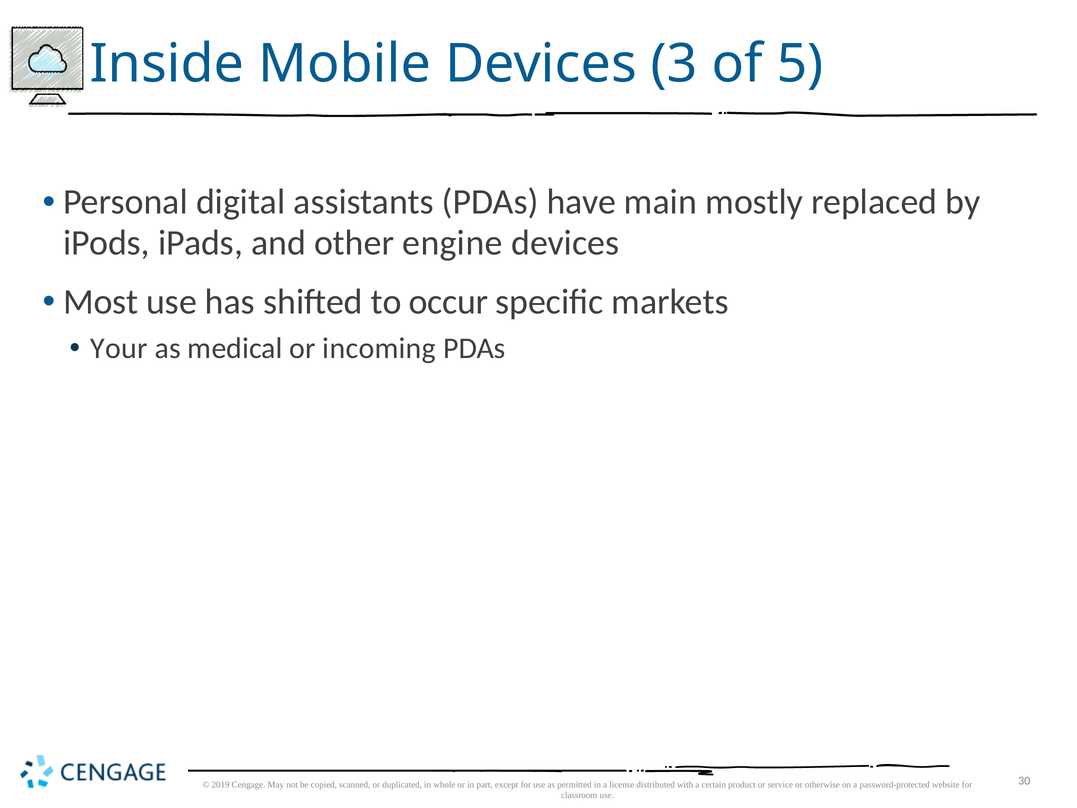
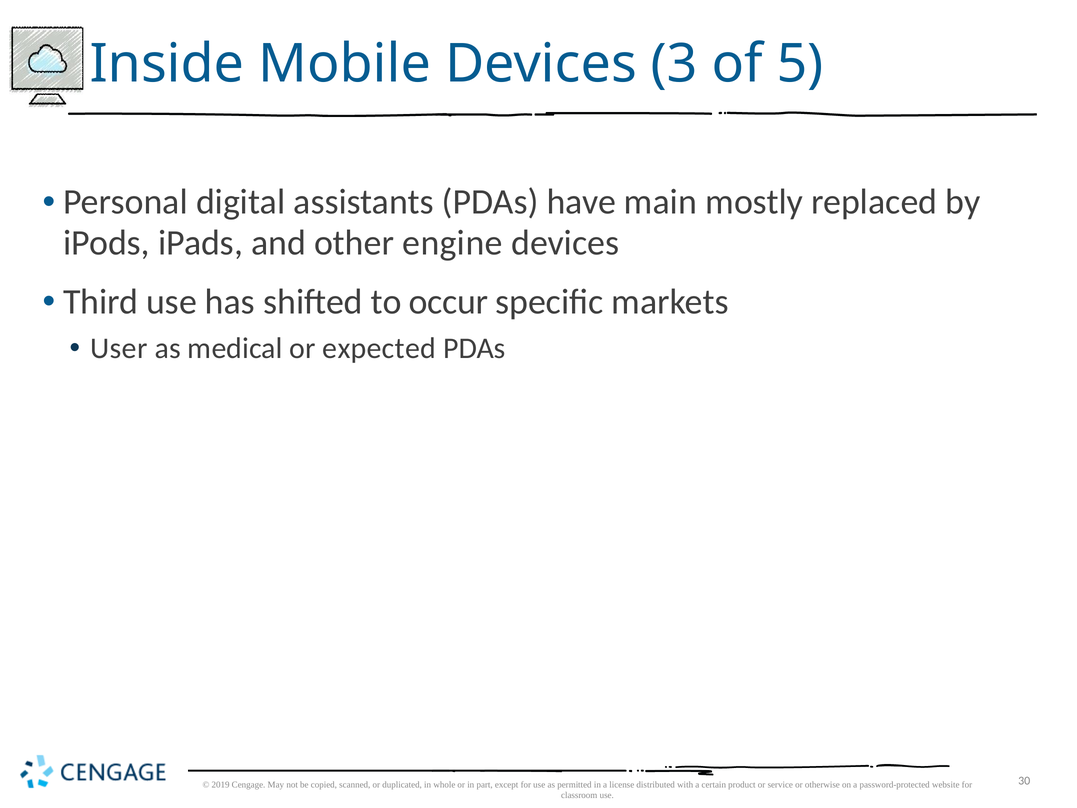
Most: Most -> Third
Your: Your -> User
incoming: incoming -> expected
